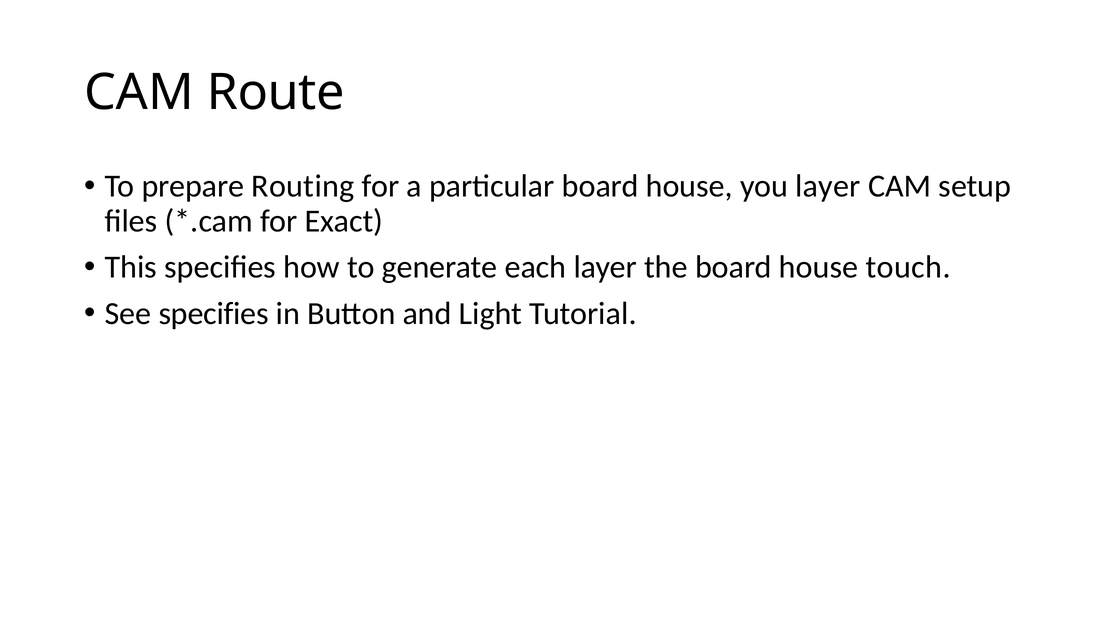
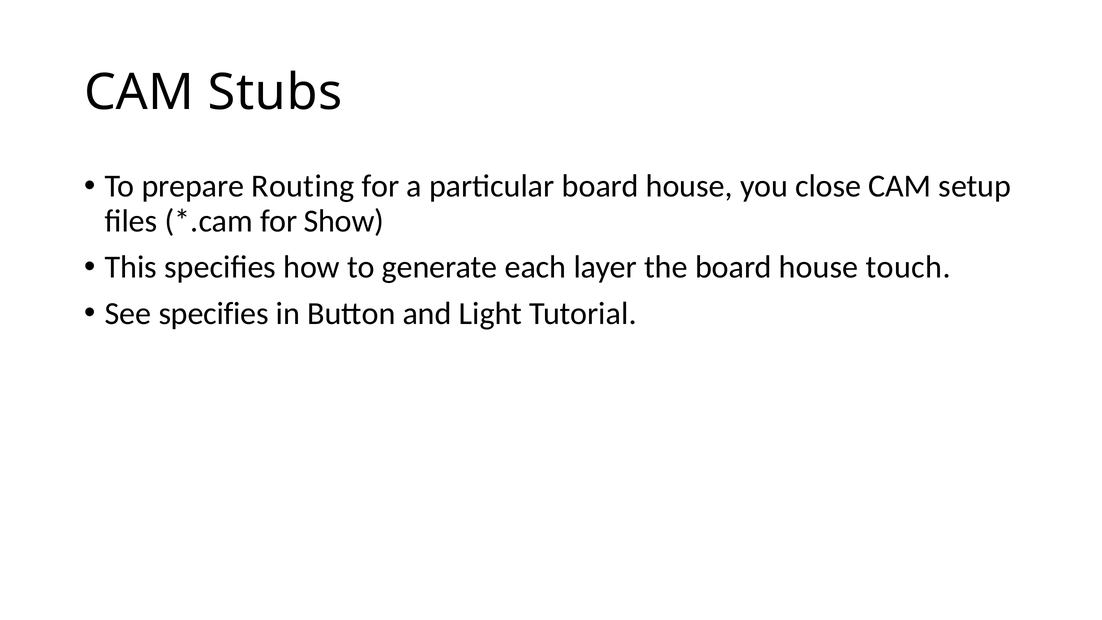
Route: Route -> Stubs
you layer: layer -> close
Exact: Exact -> Show
